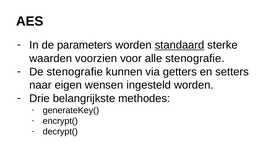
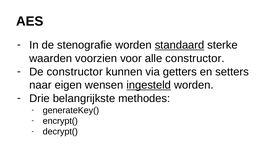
parameters: parameters -> stenografie
alle stenografie: stenografie -> constructor
De stenografie: stenografie -> constructor
ingesteld underline: none -> present
